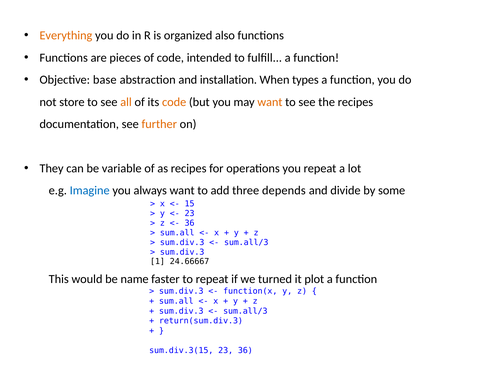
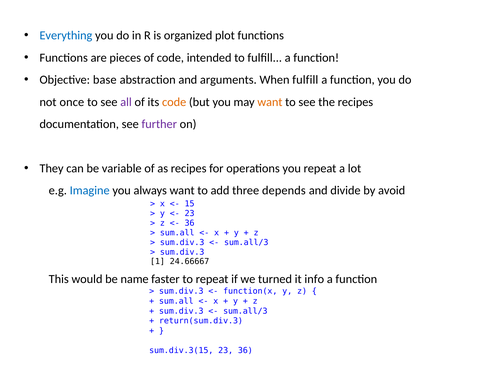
Everything colour: orange -> blue
also: also -> plot
installation: installation -> arguments
When types: types -> fulfill
store: store -> once
all colour: orange -> purple
further colour: orange -> purple
some: some -> avoid
plot: plot -> info
